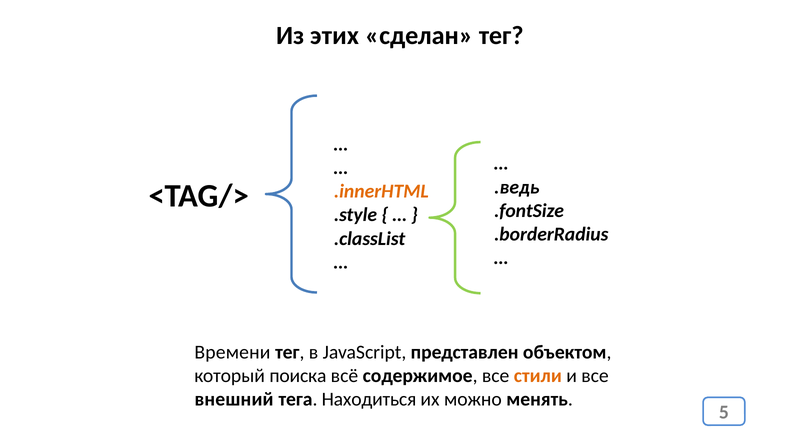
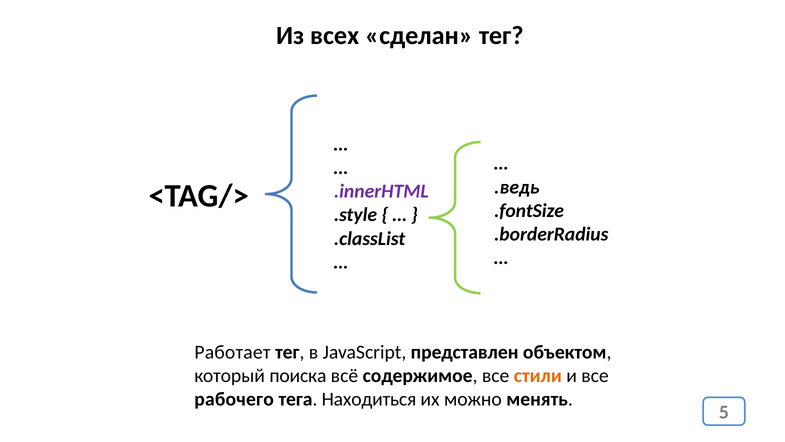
этих: этих -> всех
.innerHTML colour: orange -> purple
Времени: Времени -> Работает
внешний: внешний -> рабочего
